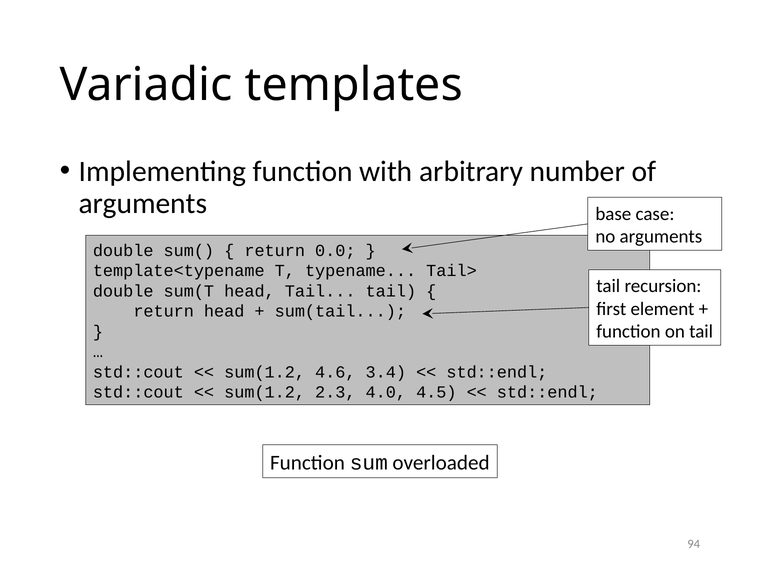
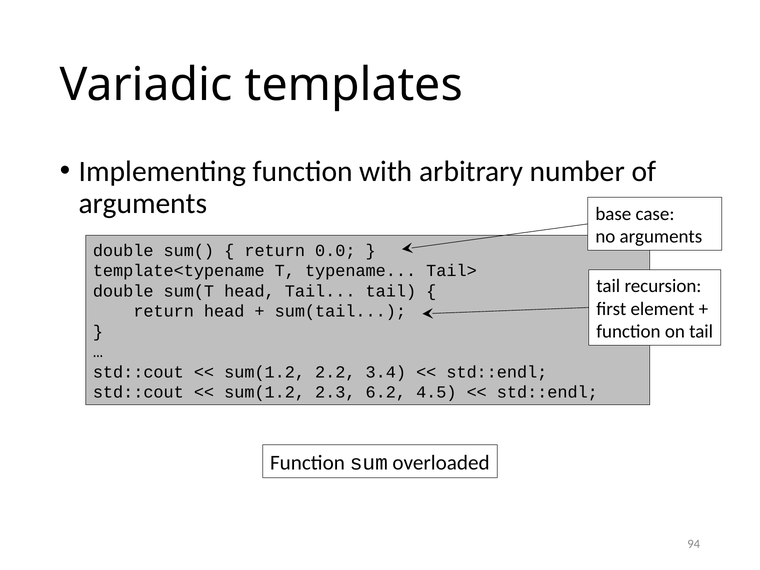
4.6: 4.6 -> 2.2
4.0: 4.0 -> 6.2
